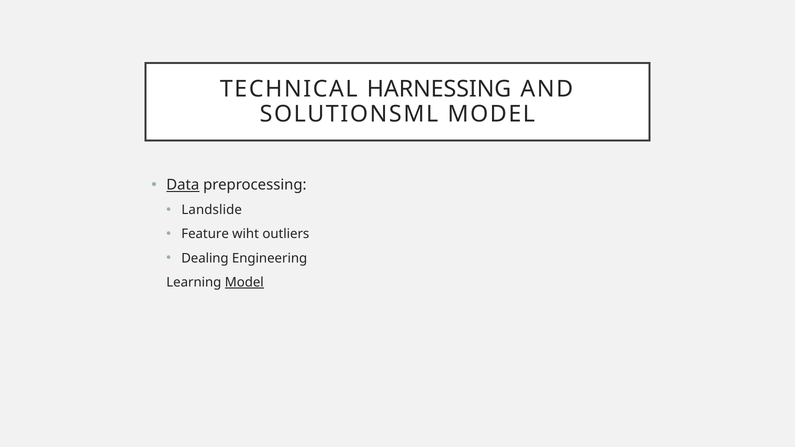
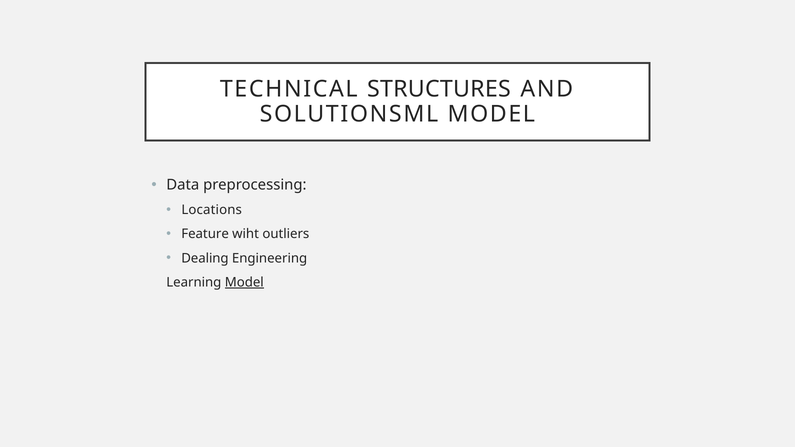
HARNESSING: HARNESSING -> STRUCTURES
Data underline: present -> none
Landslide: Landslide -> Locations
